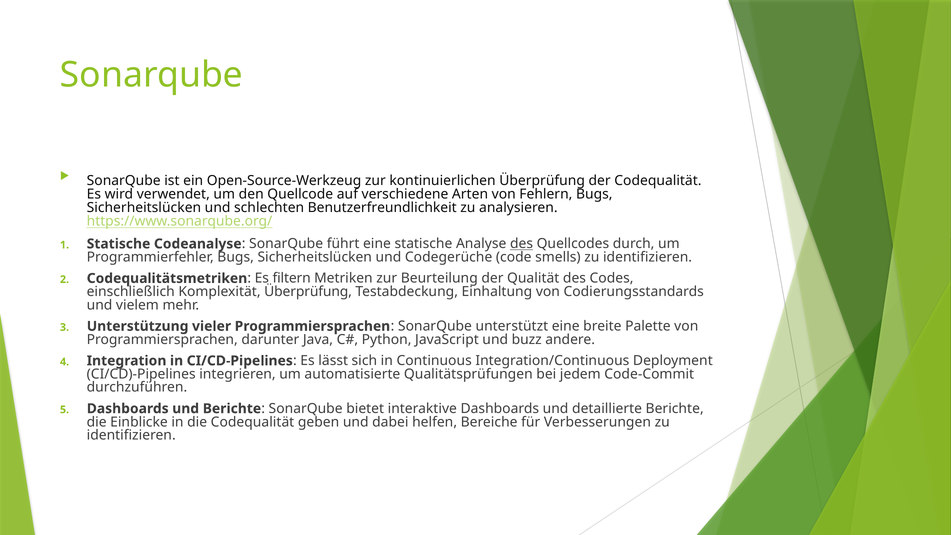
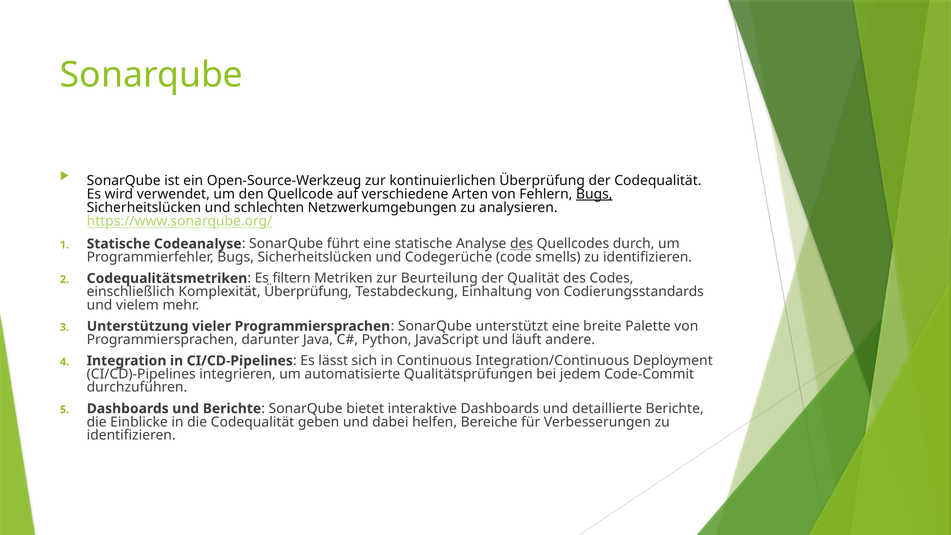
Bugs at (594, 194) underline: none -> present
Benutzerfreundlichkeit: Benutzerfreundlichkeit -> Netzwerkumgebungen
buzz: buzz -> läuft
